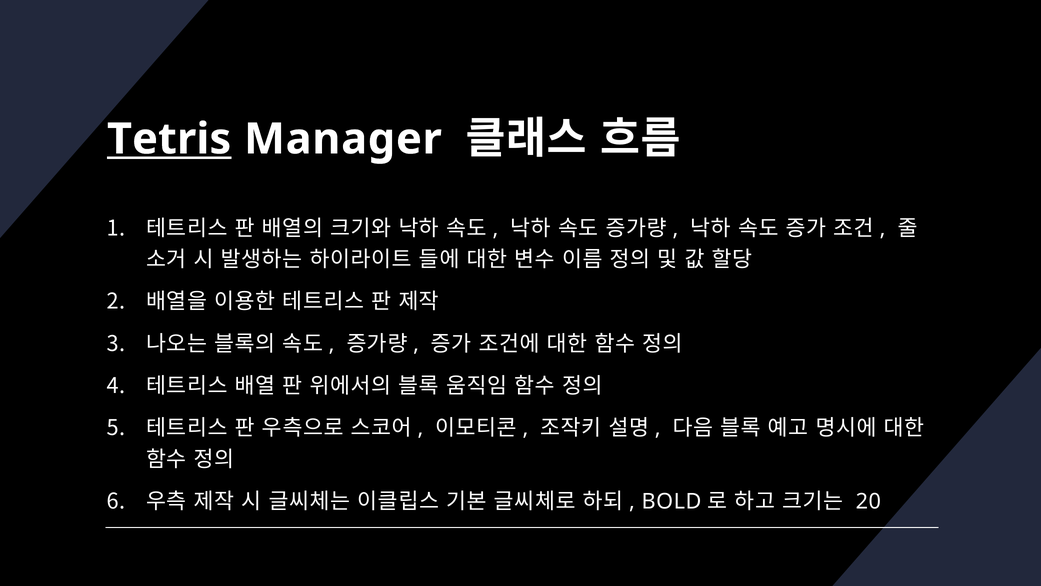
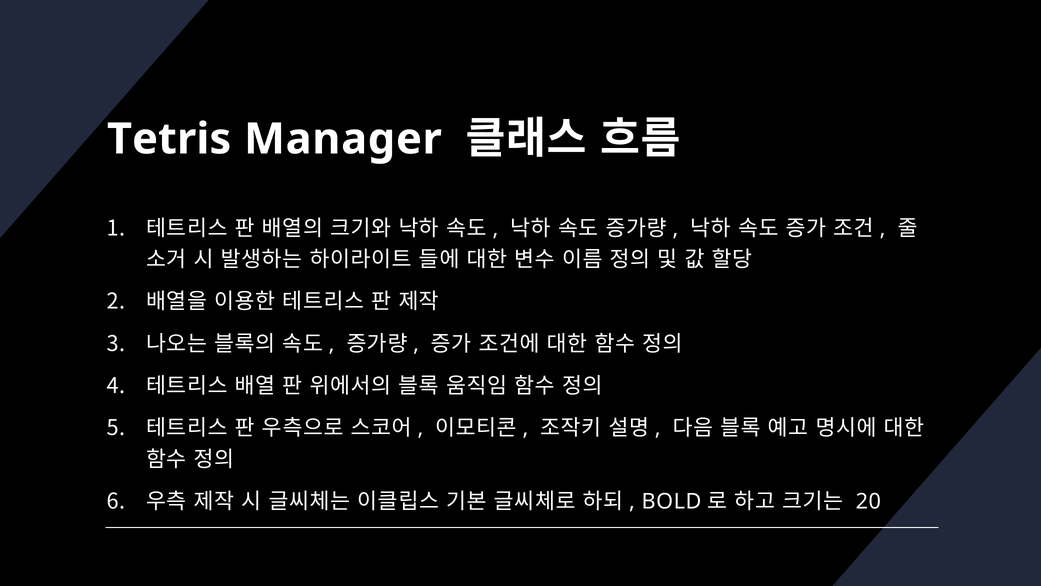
Tetris underline: present -> none
